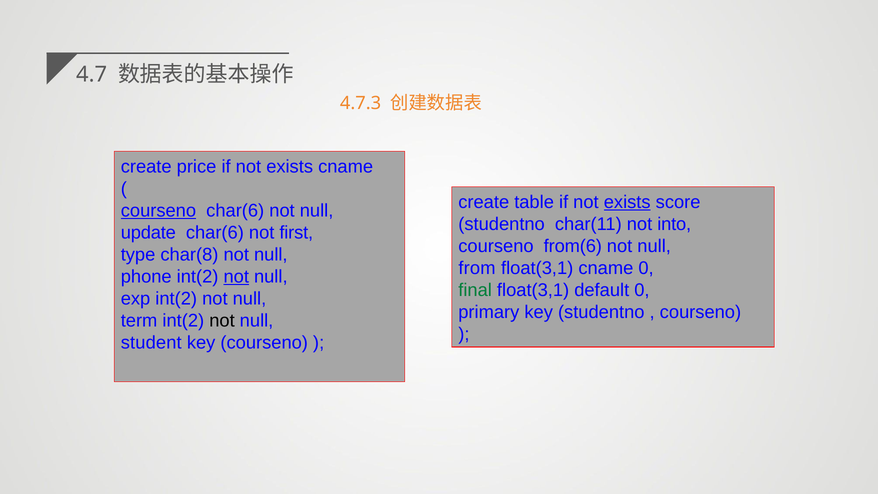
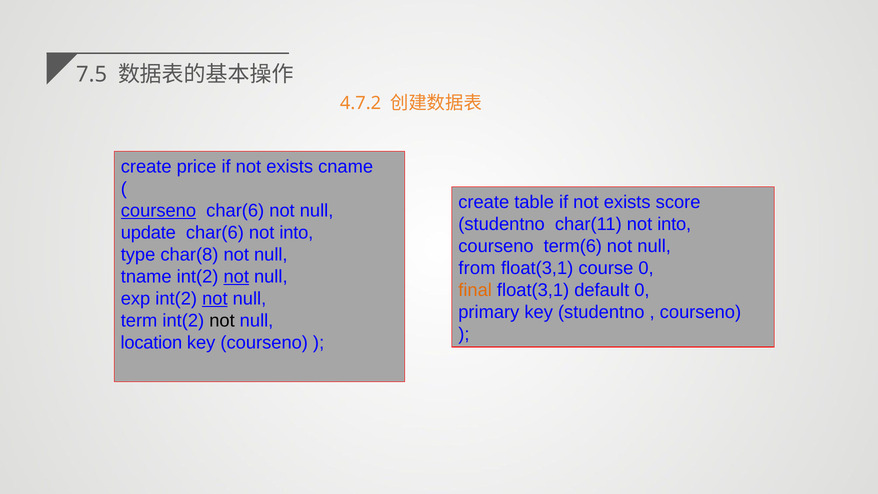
4.7: 4.7 -> 7.5
4.7.3: 4.7.3 -> 4.7.2
exists at (627, 202) underline: present -> none
char(6 not first: first -> into
from(6: from(6 -> term(6
float(3,1 cname: cname -> course
phone: phone -> tname
final colour: green -> orange
not at (215, 299) underline: none -> present
student: student -> location
